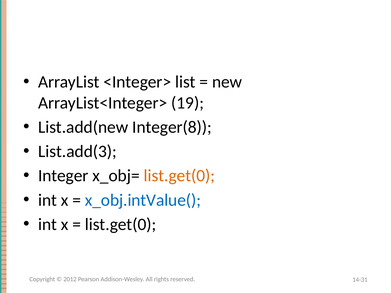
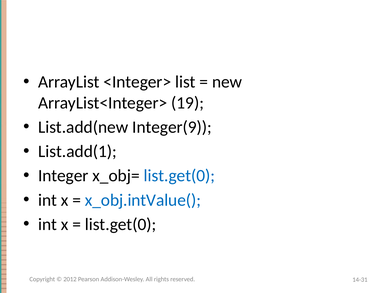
Integer(8: Integer(8 -> Integer(9
List.add(3: List.add(3 -> List.add(1
list.get(0 at (179, 176) colour: orange -> blue
